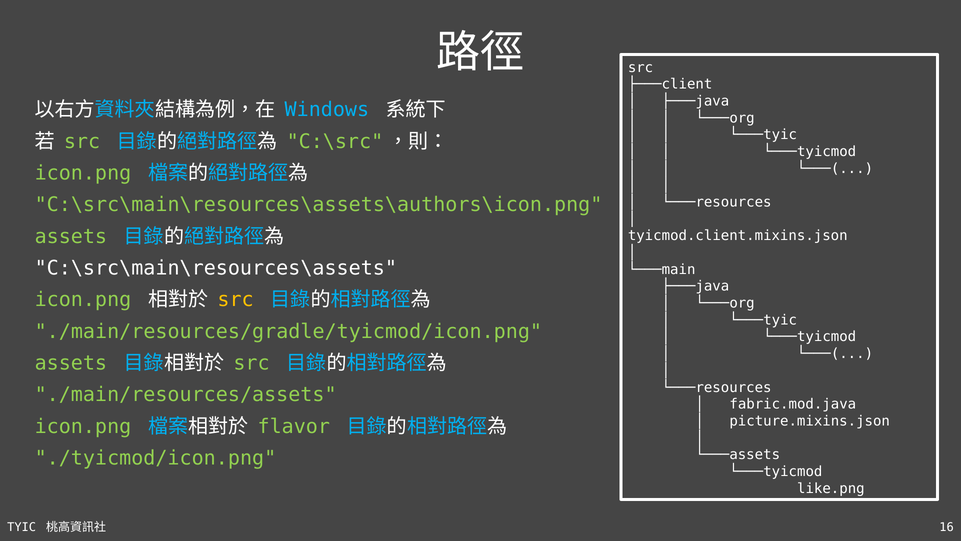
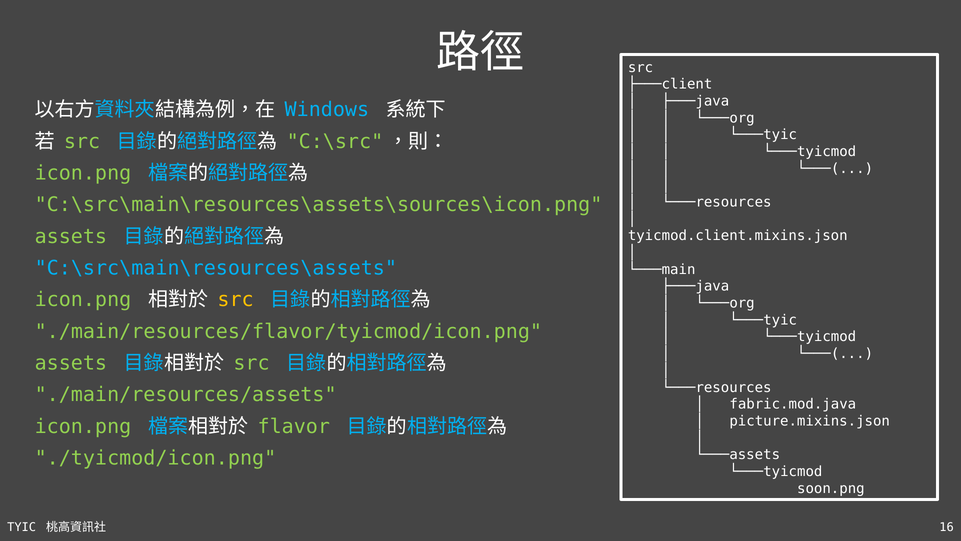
C:\src\main\resources\assets\authors\icon.png: C:\src\main\resources\assets\authors\icon.png -> C:\src\main\resources\assets\sources\icon.png
C:\src\main\resources\assets colour: white -> light blue
./main/resources/gradle/tyicmod/icon.png: ./main/resources/gradle/tyicmod/icon.png -> ./main/resources/flavor/tyicmod/icon.png
like.png: like.png -> soon.png
